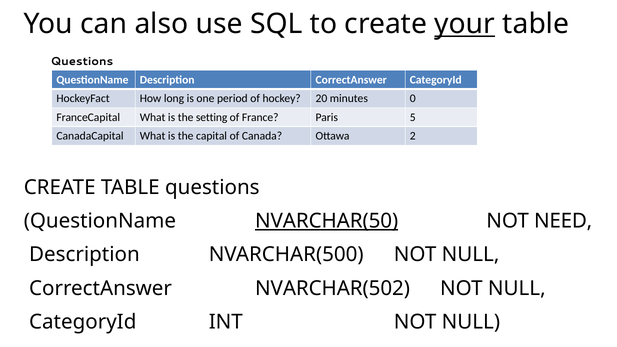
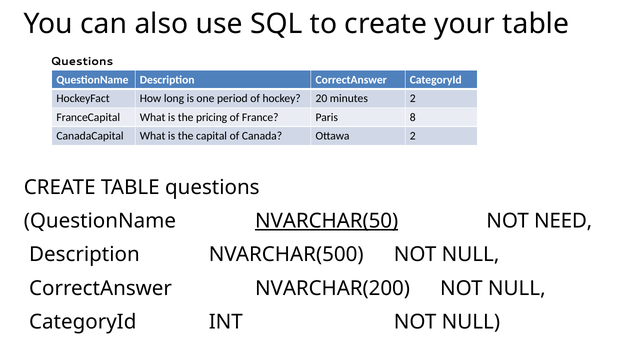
your underline: present -> none
minutes 0: 0 -> 2
setting: setting -> pricing
5: 5 -> 8
NVARCHAR(502: NVARCHAR(502 -> NVARCHAR(200
